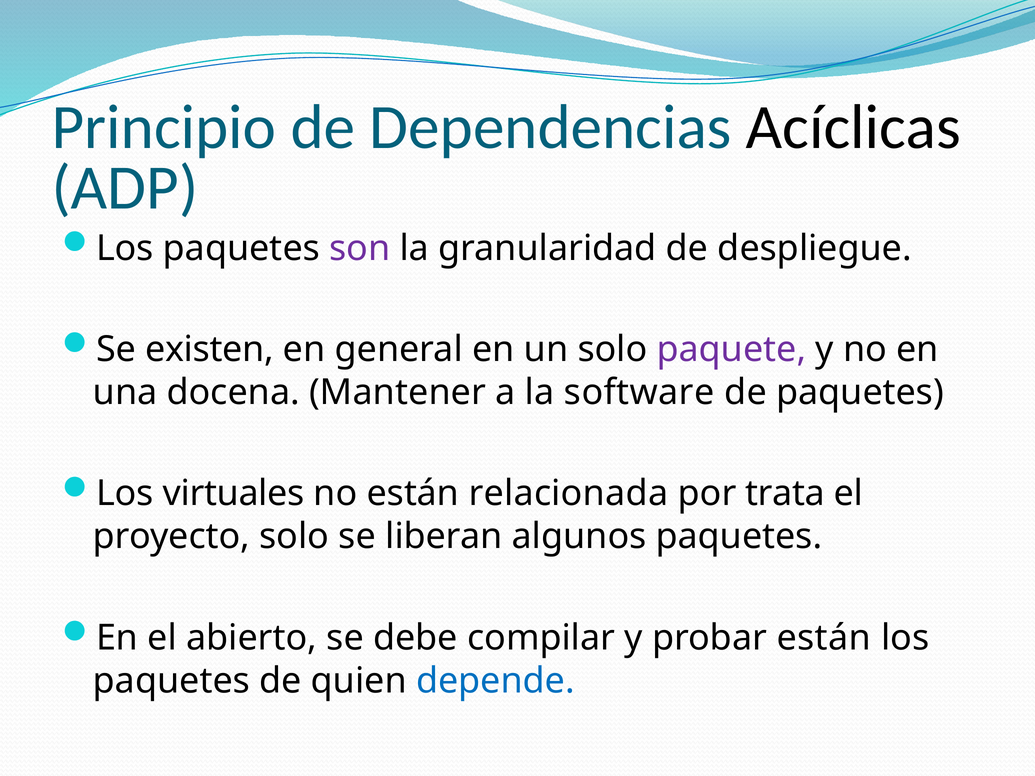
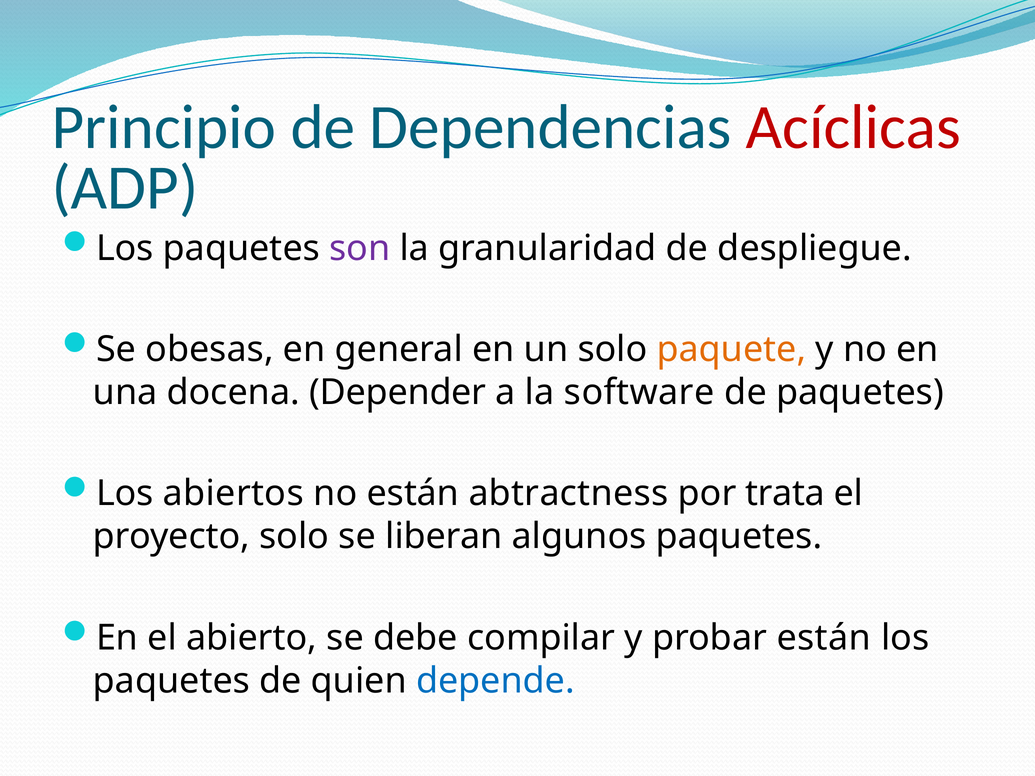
Acíclicas colour: black -> red
existen: existen -> obesas
paquete colour: purple -> orange
Mantener: Mantener -> Depender
virtuales: virtuales -> abiertos
relacionada: relacionada -> abtractness
